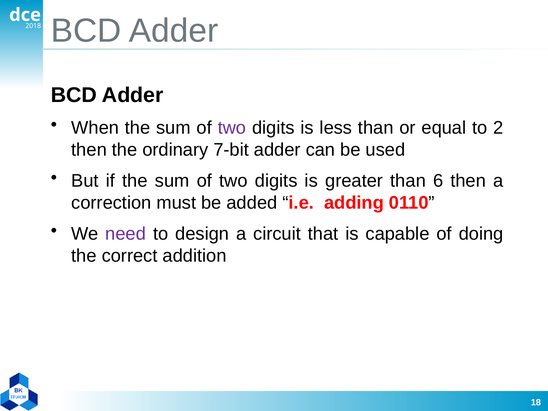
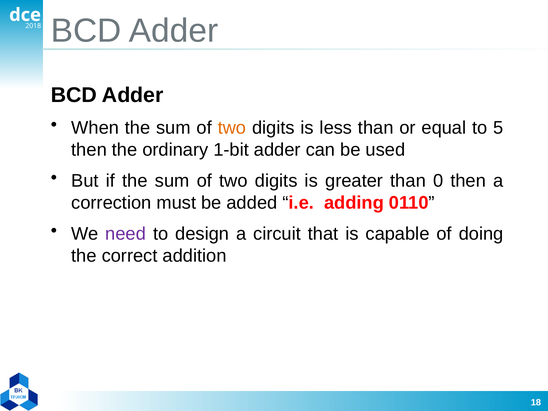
two at (232, 128) colour: purple -> orange
2: 2 -> 5
7-bit: 7-bit -> 1-bit
6: 6 -> 0
